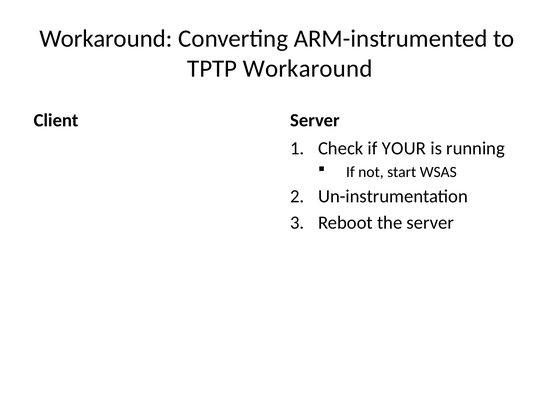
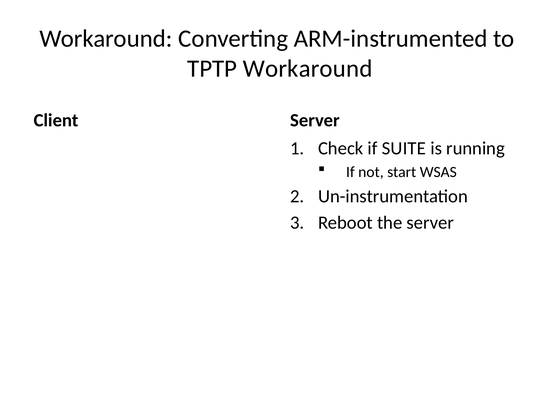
YOUR: YOUR -> SUITE
